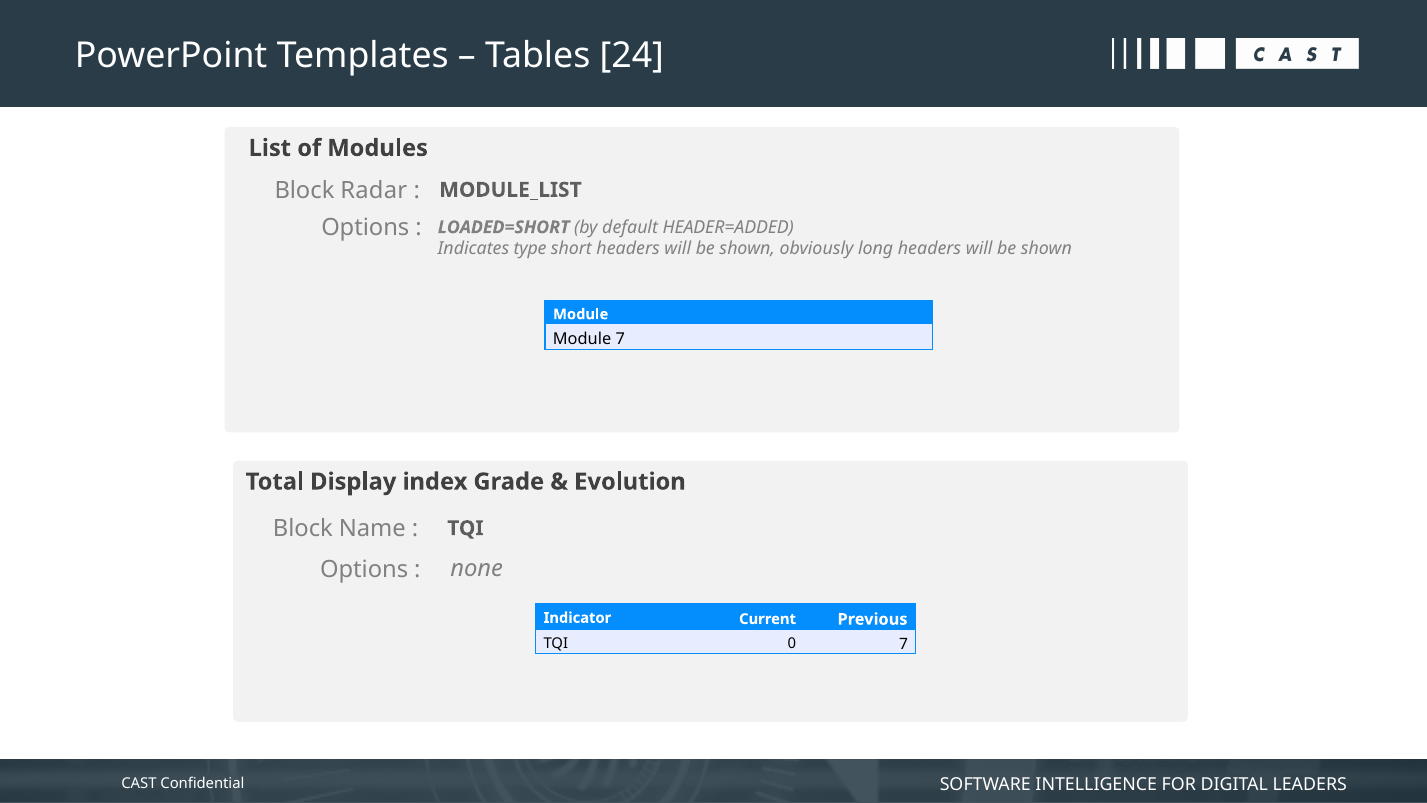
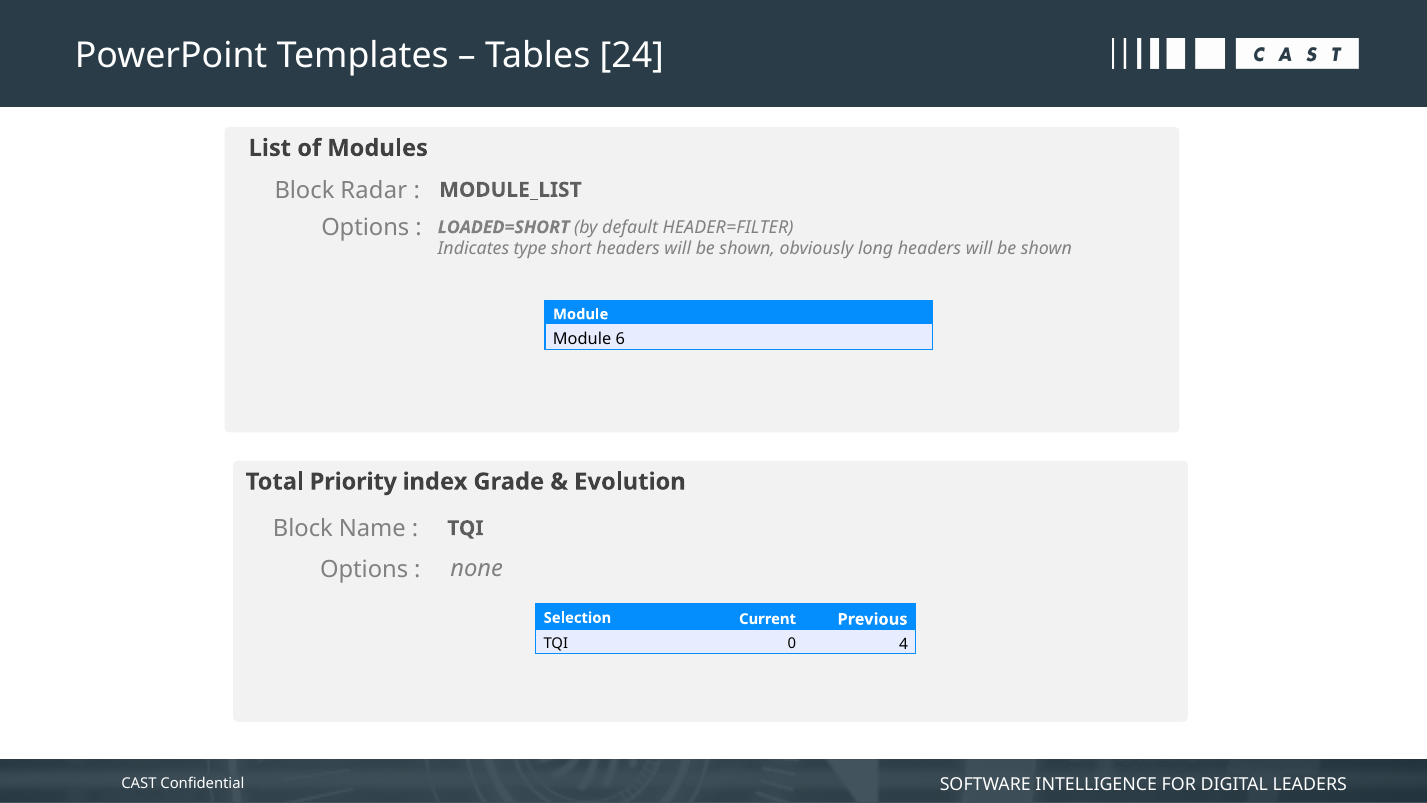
HEADER=ADDED: HEADER=ADDED -> HEADER=FILTER
Module 7: 7 -> 6
Display: Display -> Priority
Indicator: Indicator -> Selection
0 7: 7 -> 4
